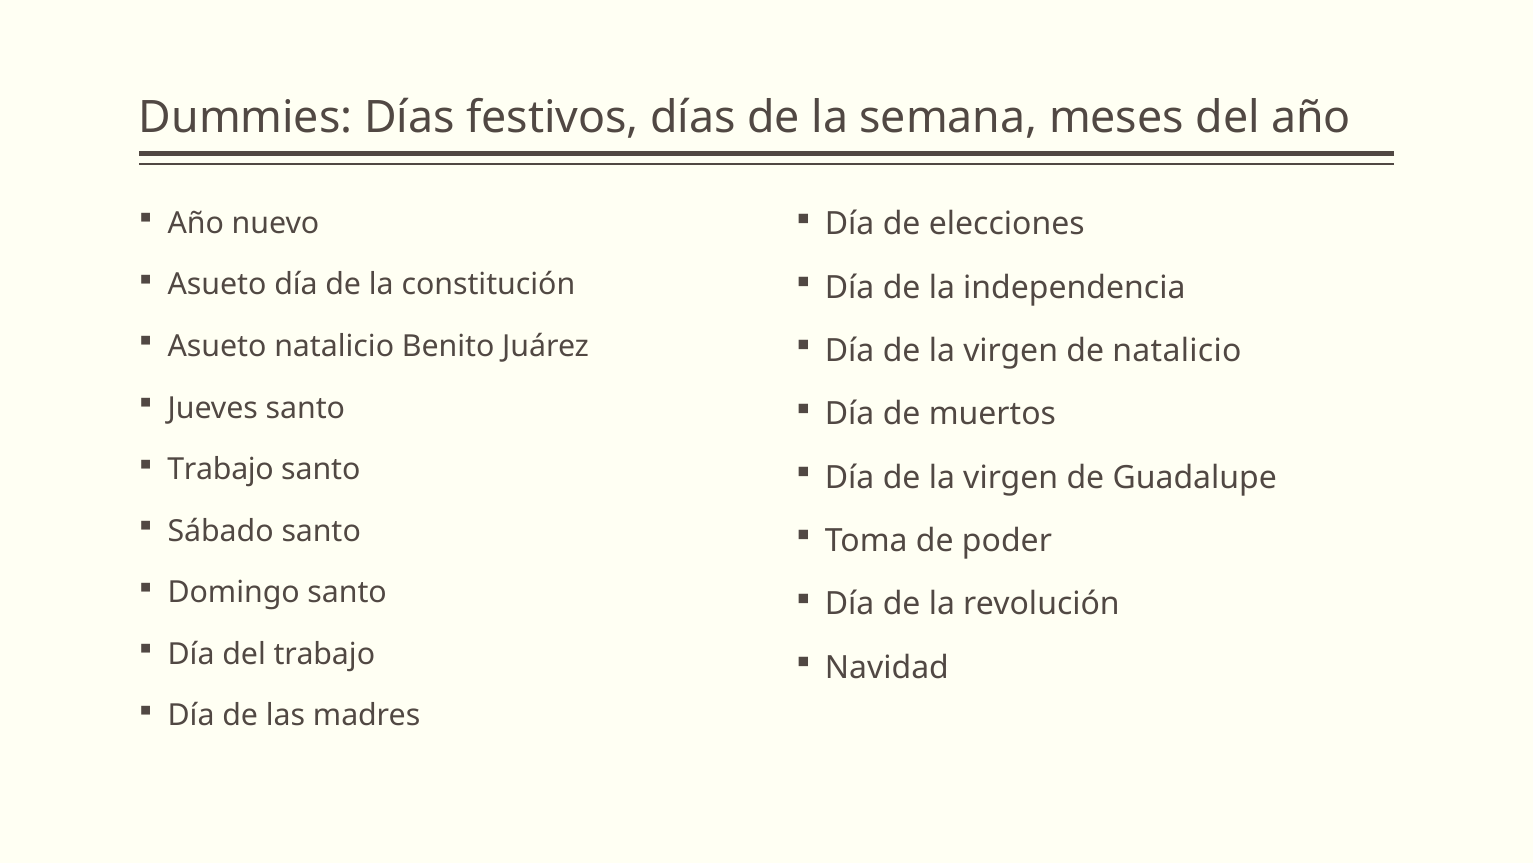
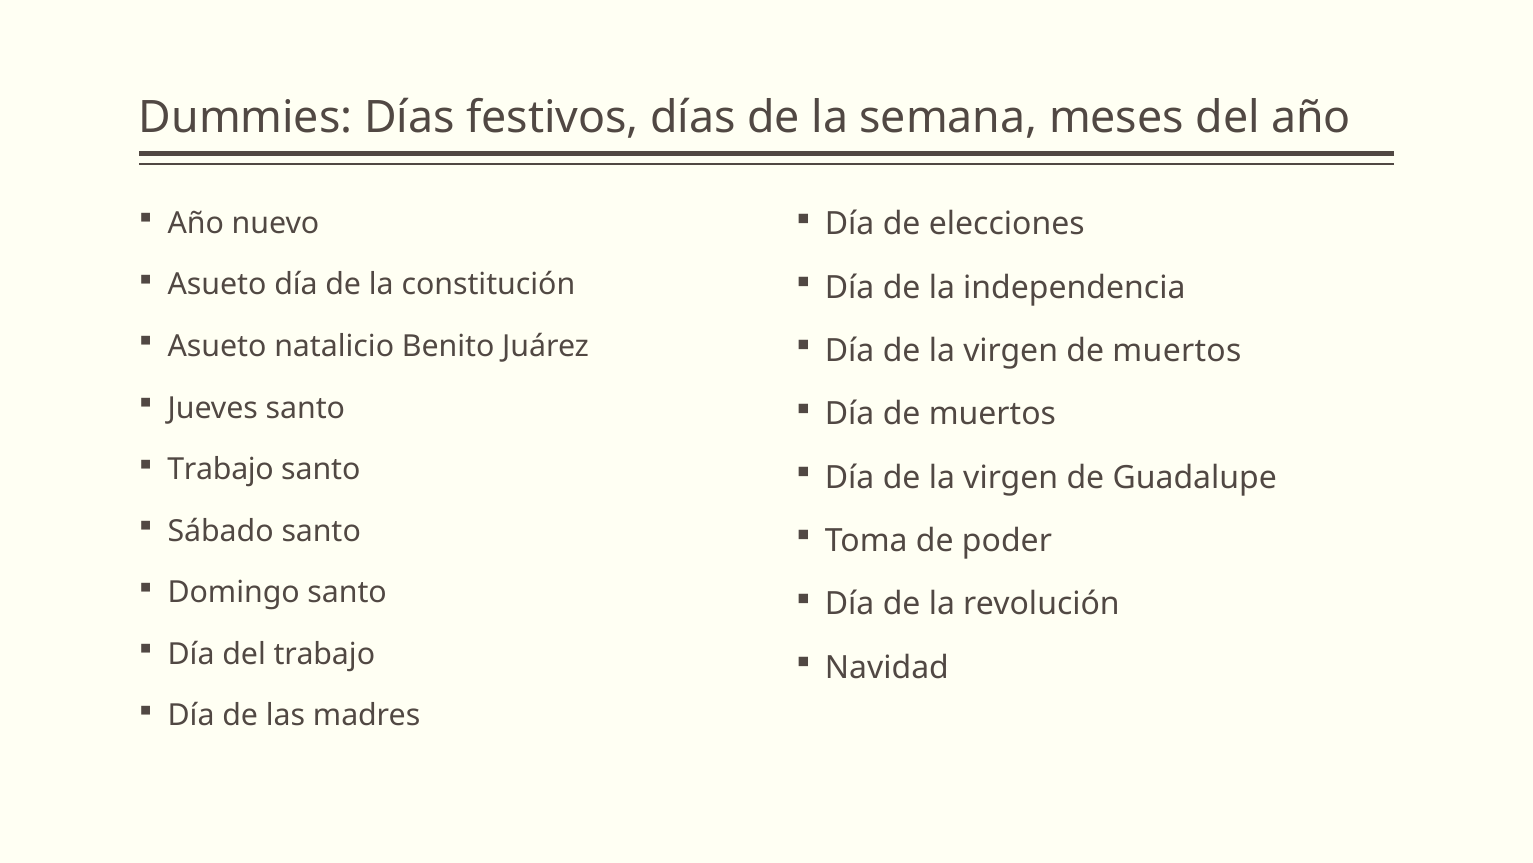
virgen de natalicio: natalicio -> muertos
